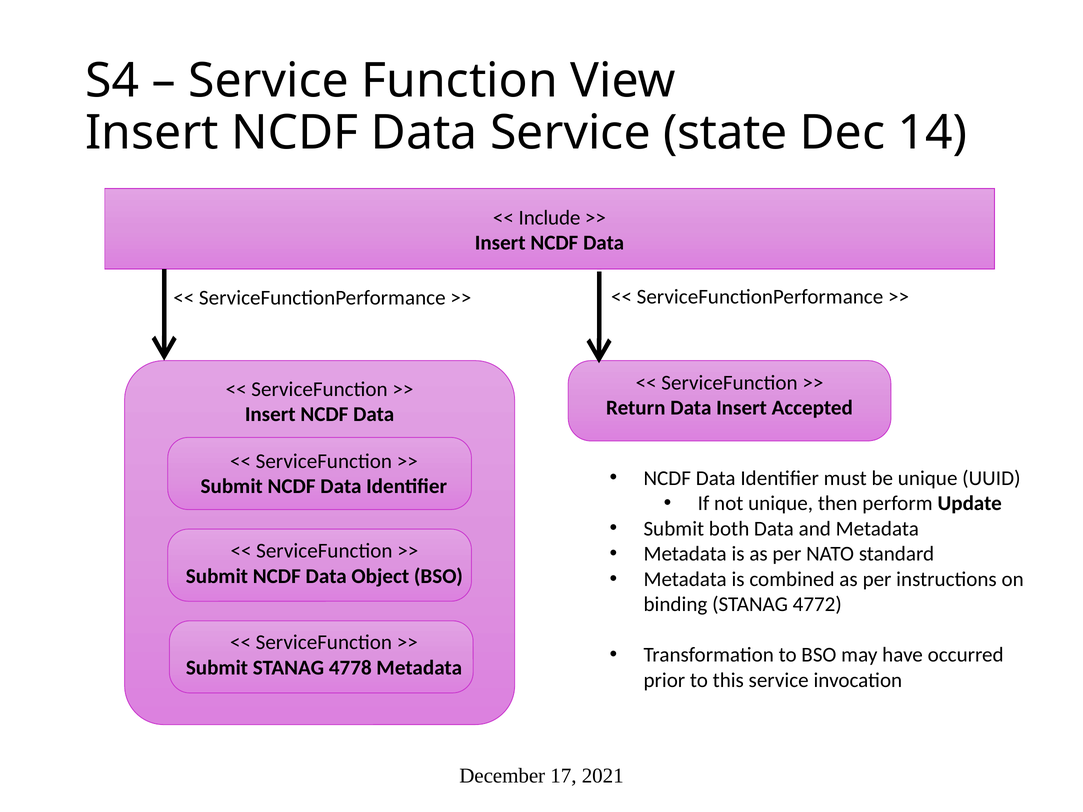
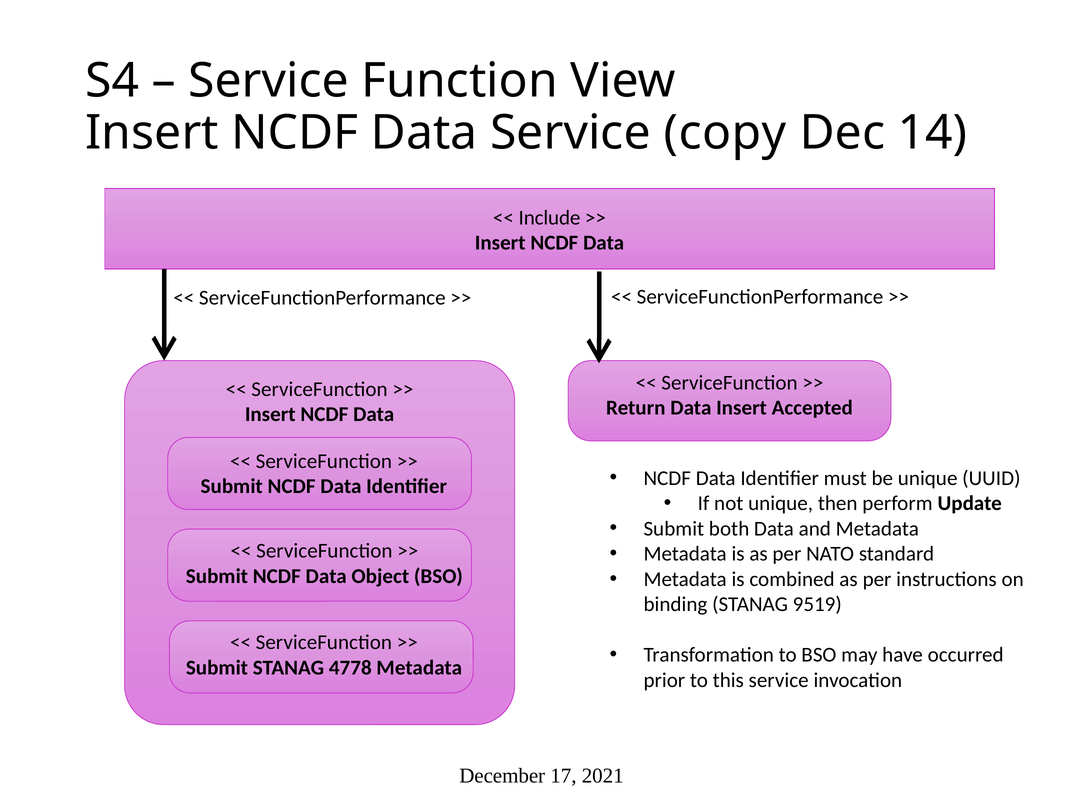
state: state -> copy
4772: 4772 -> 9519
